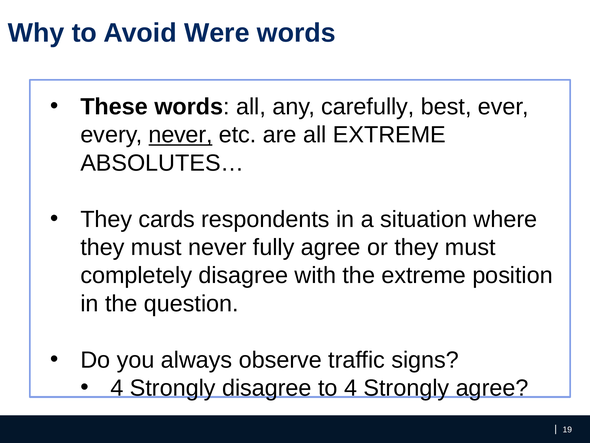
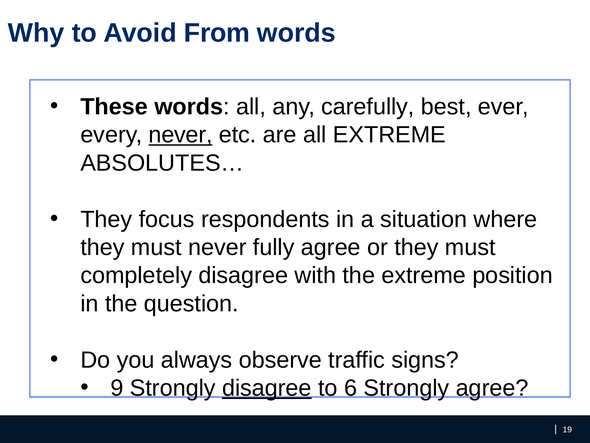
Were: Were -> From
cards: cards -> focus
4 at (117, 388): 4 -> 9
disagree at (267, 388) underline: none -> present
to 4: 4 -> 6
